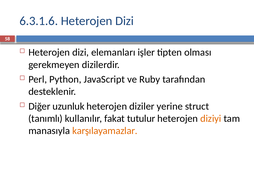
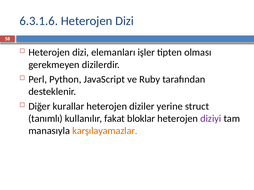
uzunluk: uzunluk -> kurallar
tutulur: tutulur -> bloklar
diziyi colour: orange -> purple
